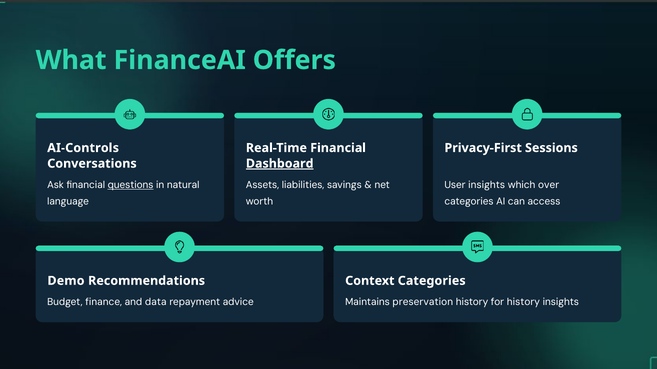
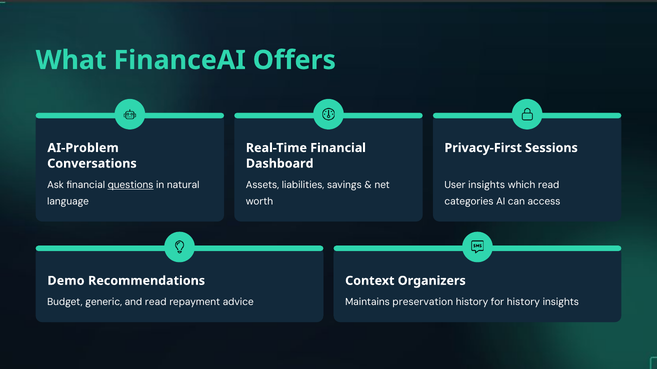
AI-Controls: AI-Controls -> AI-Problem
Dashboard underline: present -> none
which over: over -> read
Context Categories: Categories -> Organizers
finance: finance -> generic
and data: data -> read
